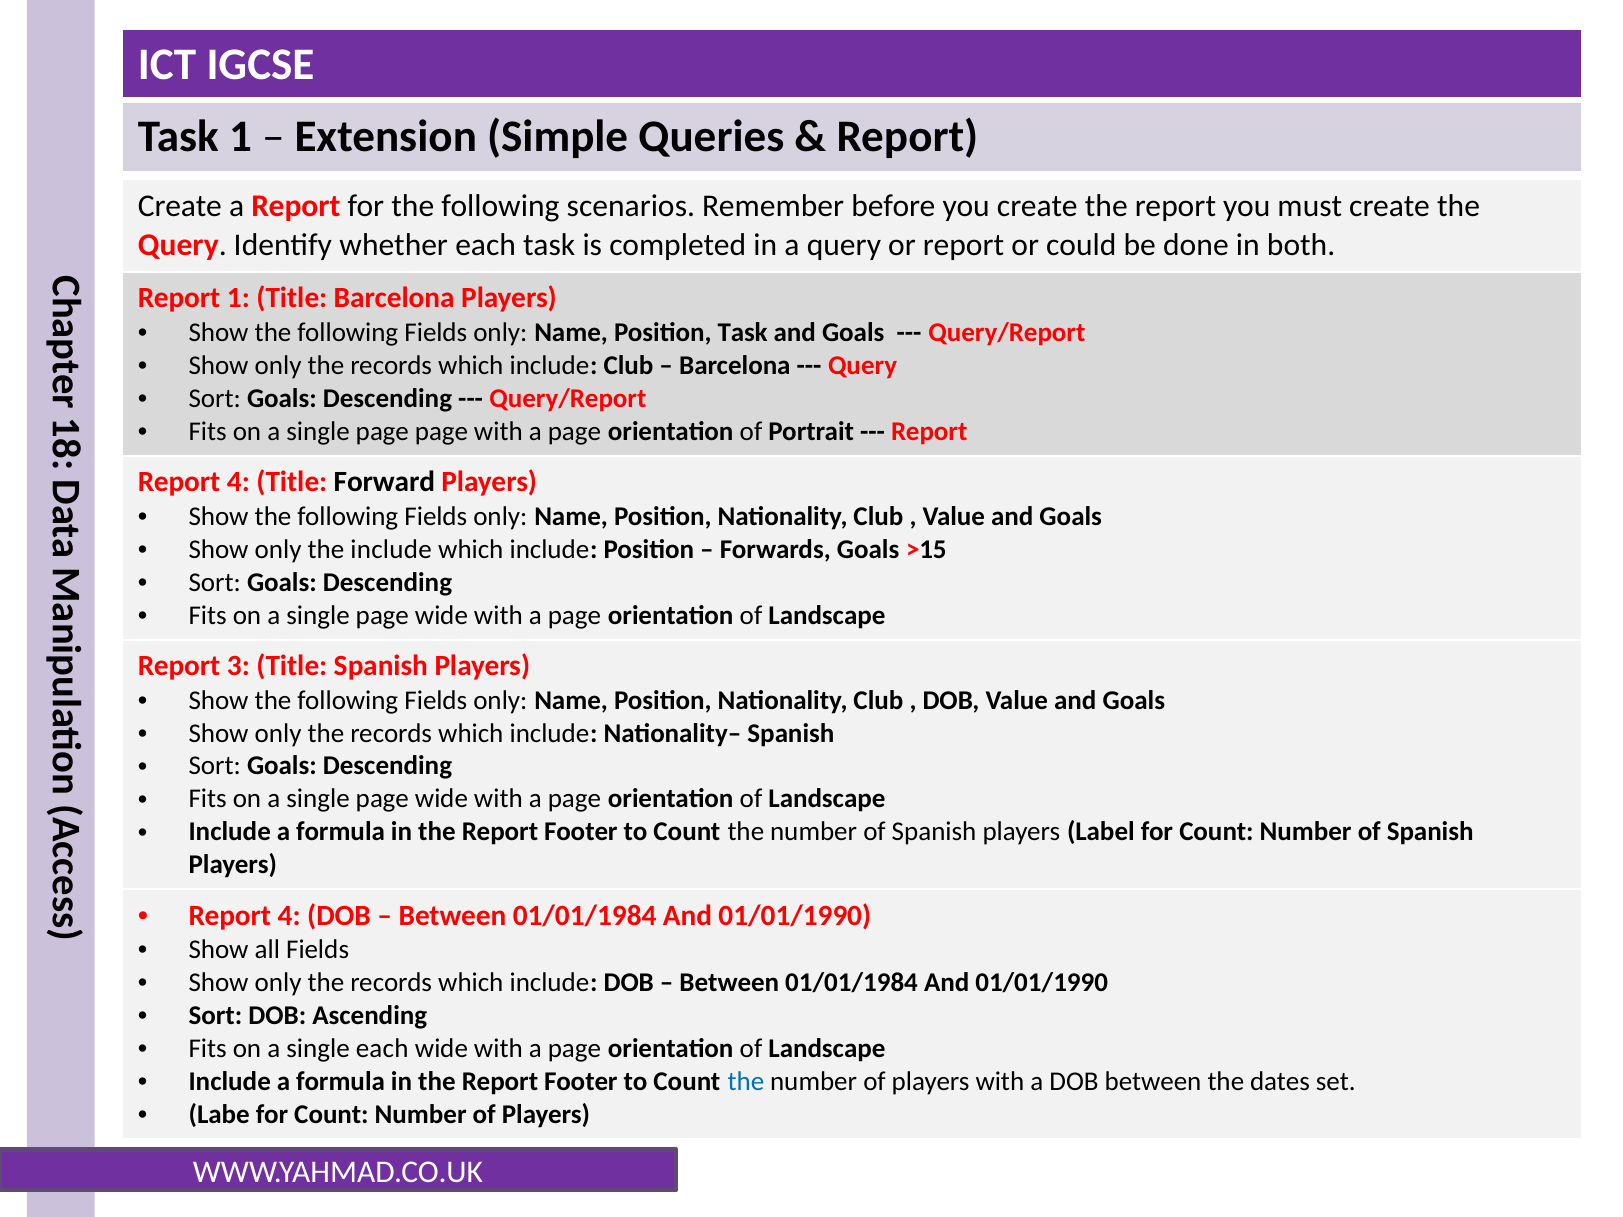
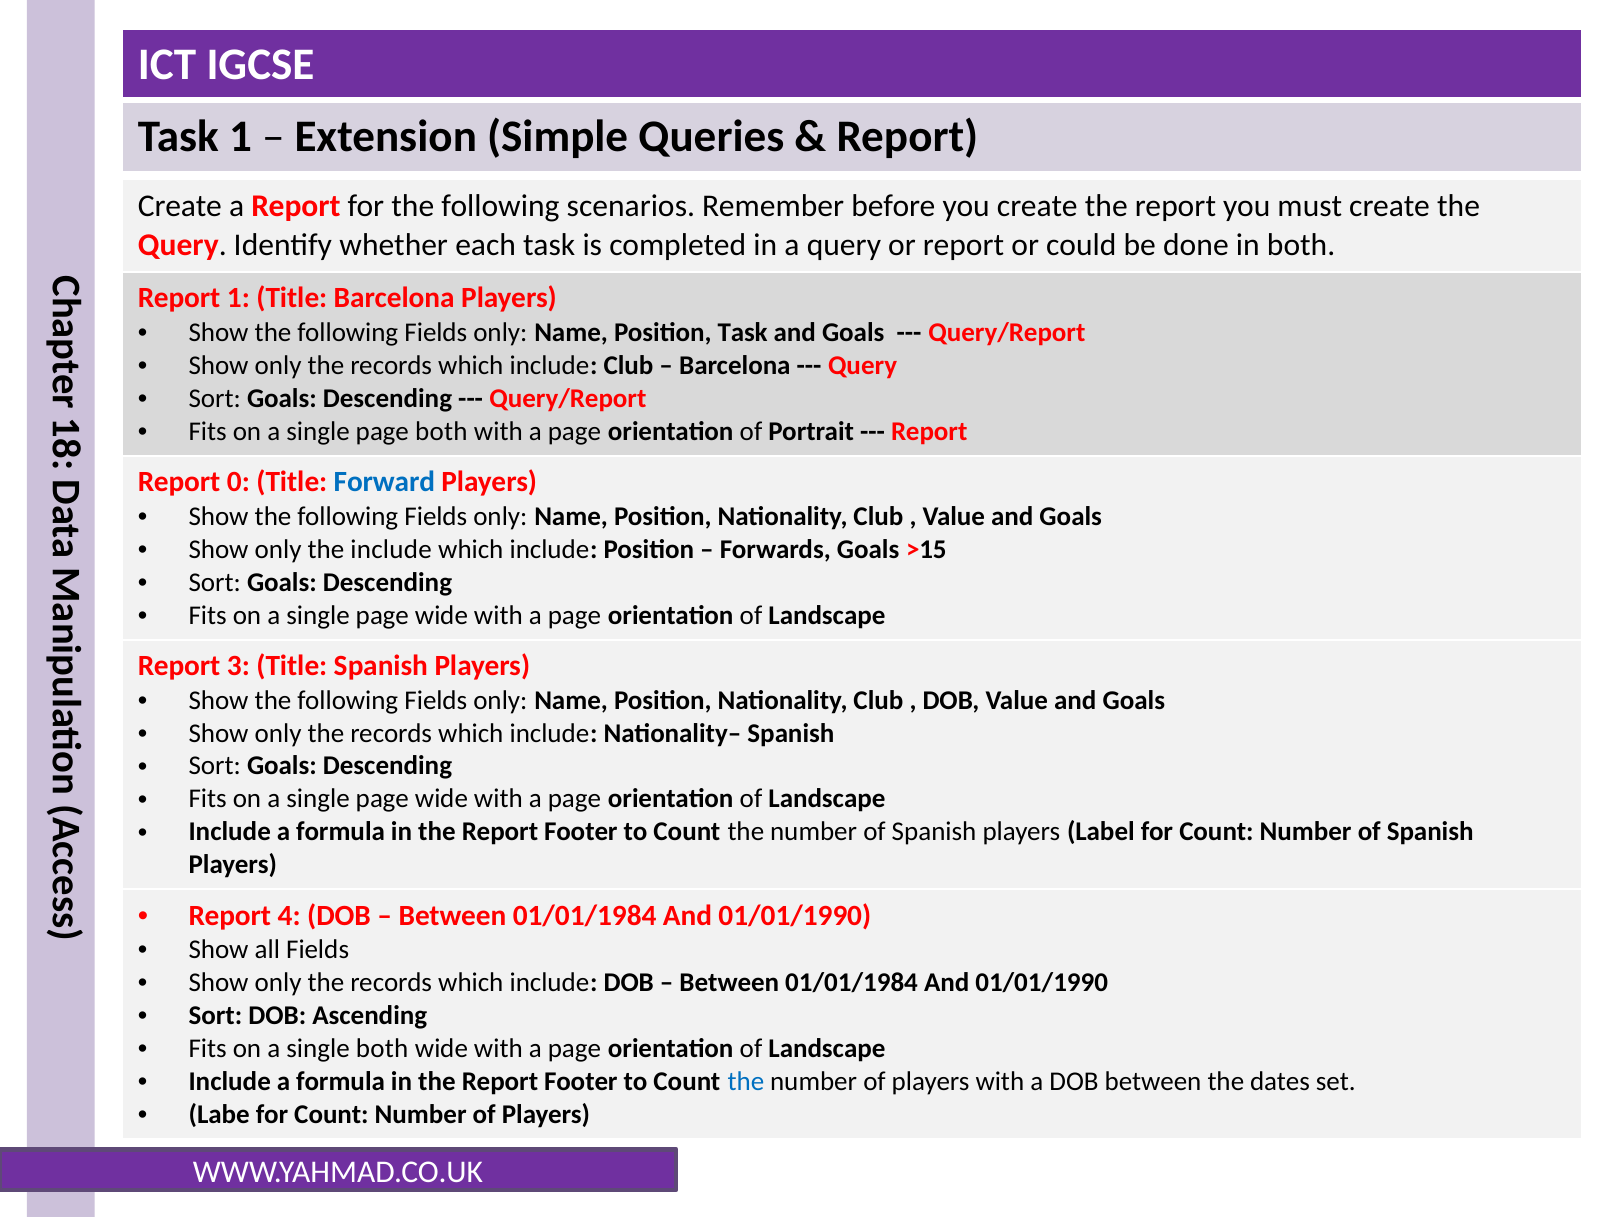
page page: page -> both
4 at (238, 482): 4 -> 0
Forward colour: black -> blue
single each: each -> both
